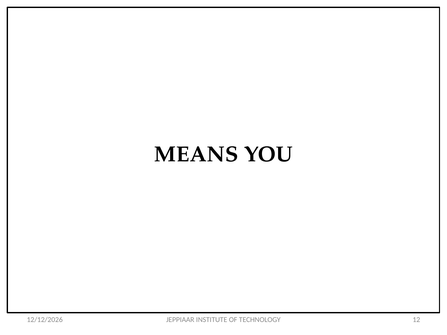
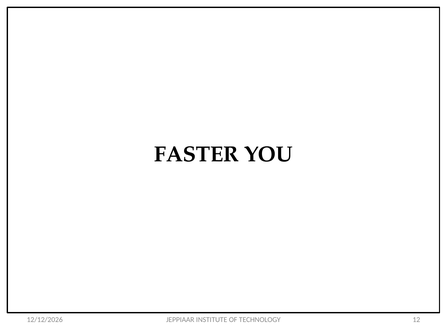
MEANS: MEANS -> FASTER
